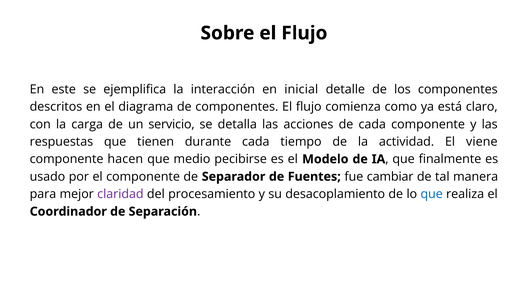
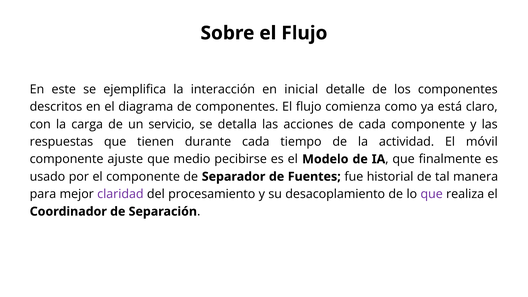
viene: viene -> móvil
hacen: hacen -> ajuste
cambiar: cambiar -> historial
que at (432, 194) colour: blue -> purple
